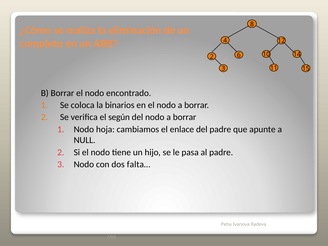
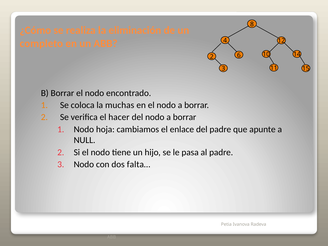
binarios: binarios -> muchas
según: según -> hacer
